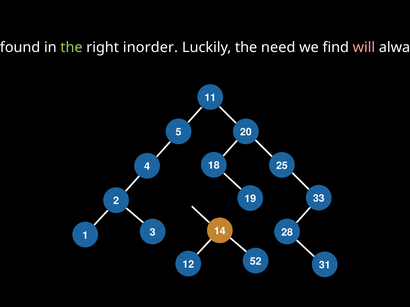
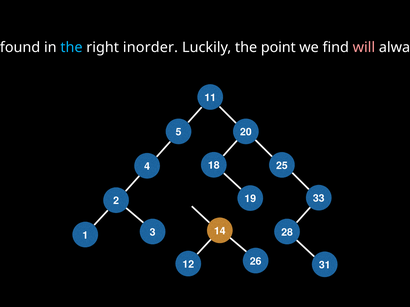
the at (71, 47) colour: light green -> light blue
need: need -> point
52: 52 -> 26
